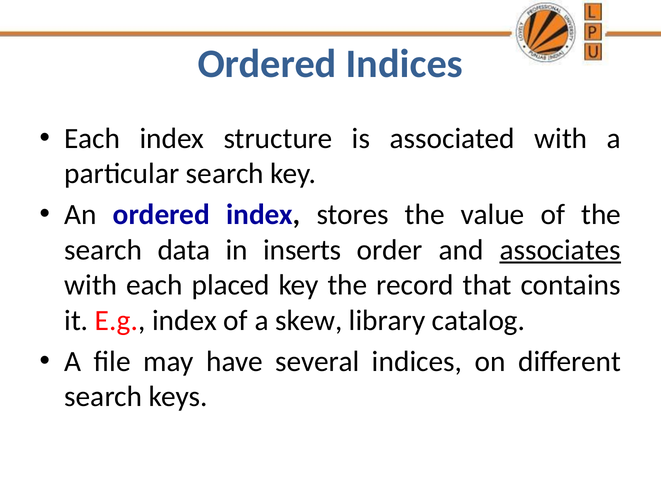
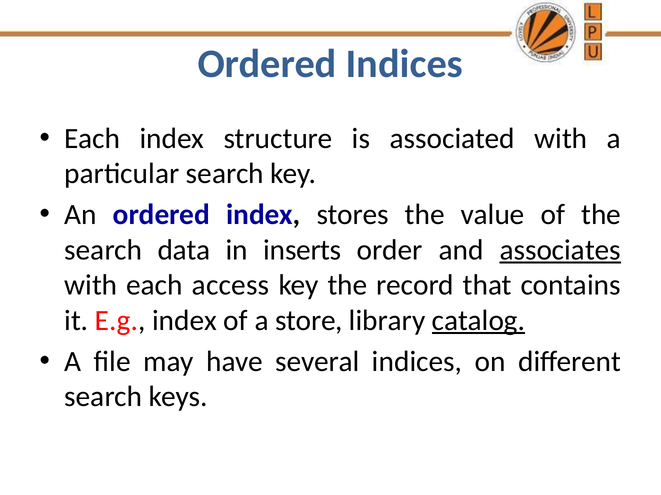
placed: placed -> access
skew: skew -> store
catalog underline: none -> present
